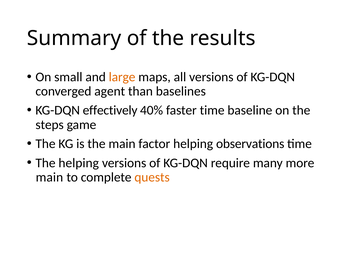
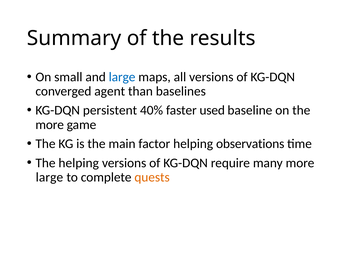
large at (122, 77) colour: orange -> blue
effectively: effectively -> persistent
faster time: time -> used
steps at (50, 125): steps -> more
main at (49, 178): main -> large
